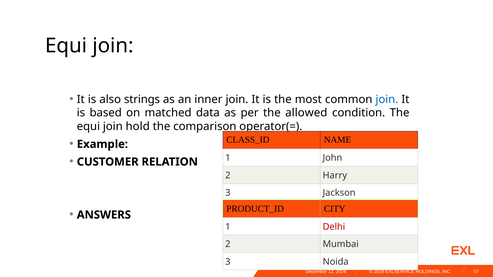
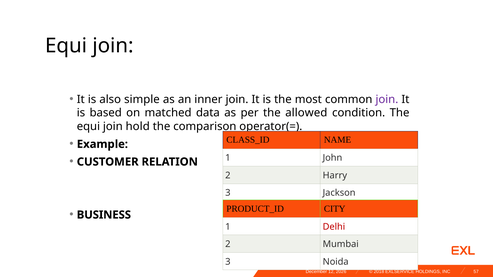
strings: strings -> simple
join at (387, 99) colour: blue -> purple
ANSWERS: ANSWERS -> BUSINESS
